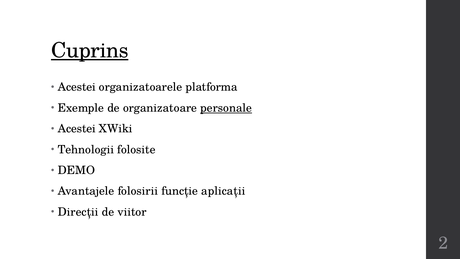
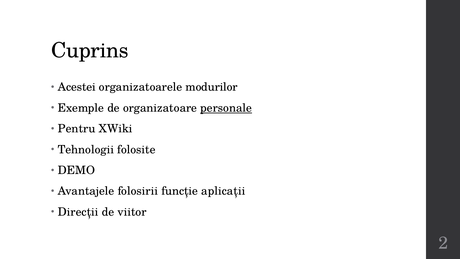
Cuprins underline: present -> none
platforma: platforma -> modurilor
Acestei at (77, 129): Acestei -> Pentru
